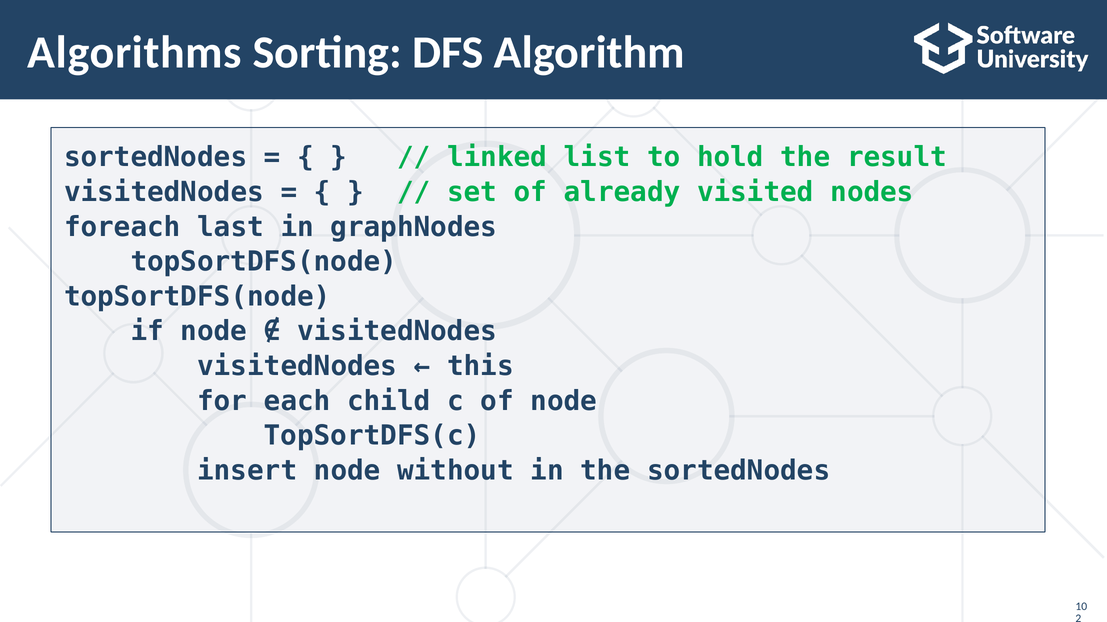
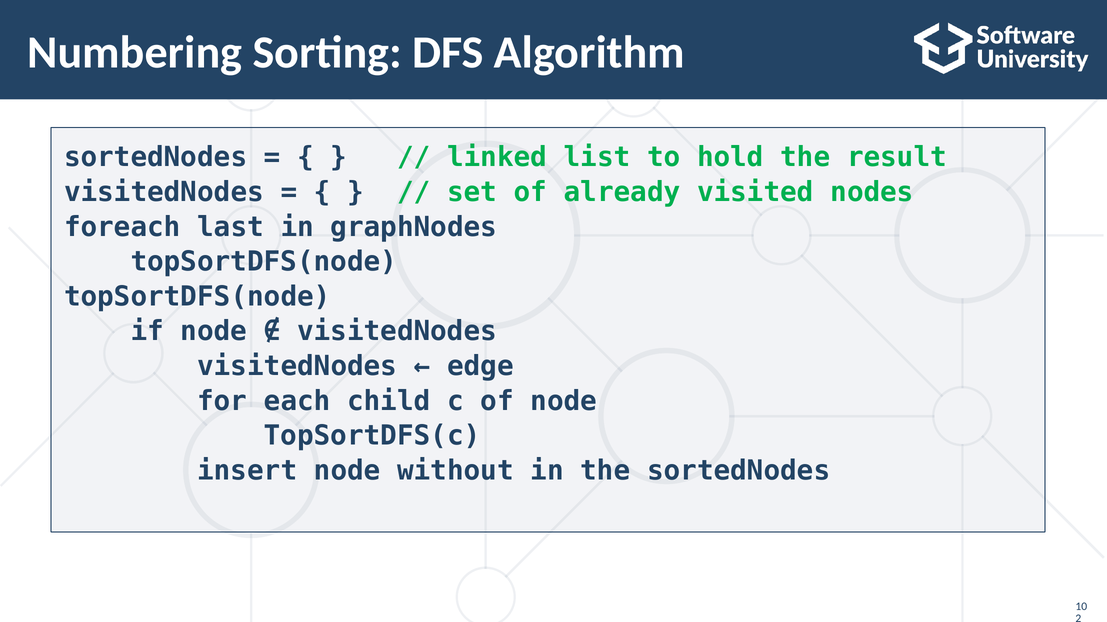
Algorithms: Algorithms -> Numbering
this: this -> edge
